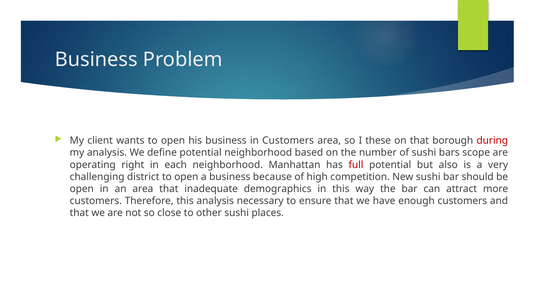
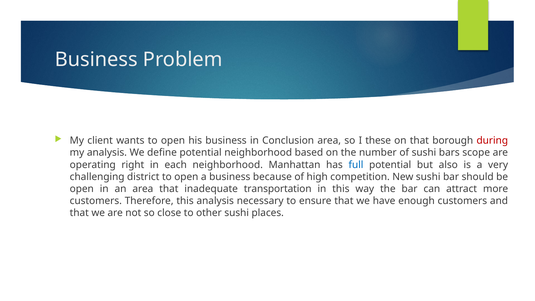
in Customers: Customers -> Conclusion
full colour: red -> blue
demographics: demographics -> transportation
